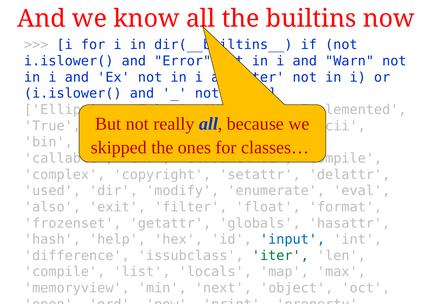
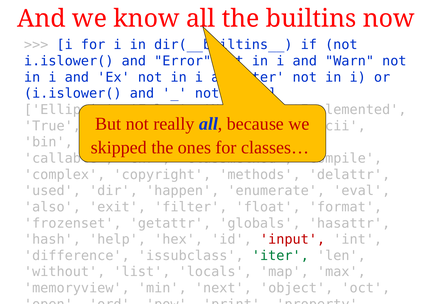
copyright setattr: setattr -> methods
modify: modify -> happen
input colour: blue -> red
compile at (65, 272): compile -> without
